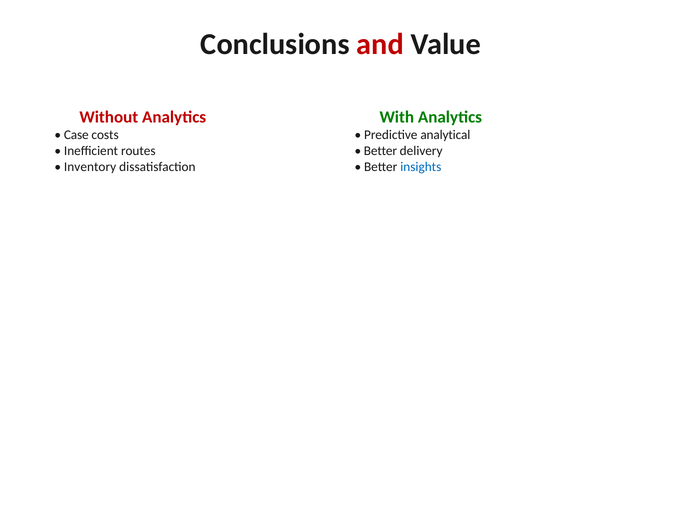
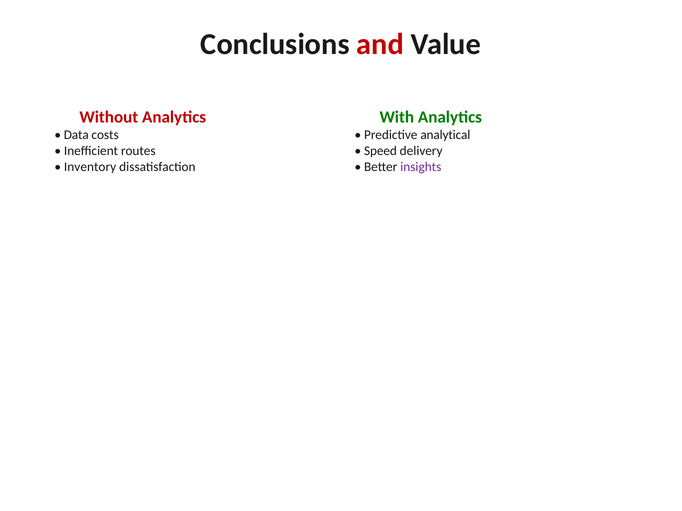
Case: Case -> Data
Better at (380, 151): Better -> Speed
insights colour: blue -> purple
